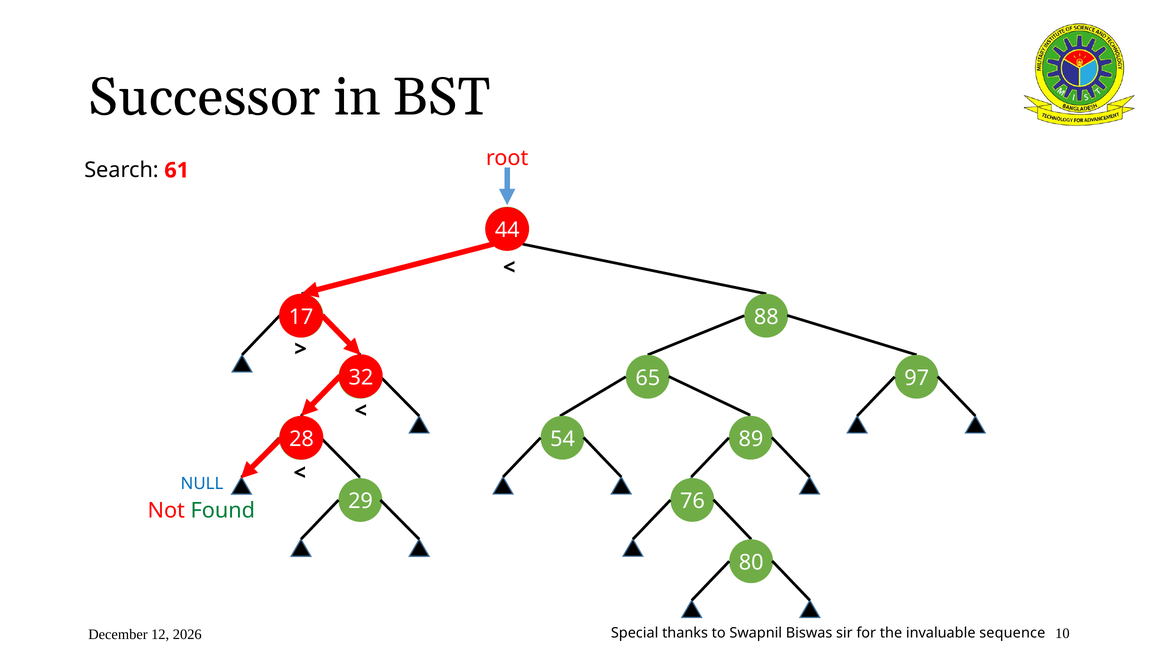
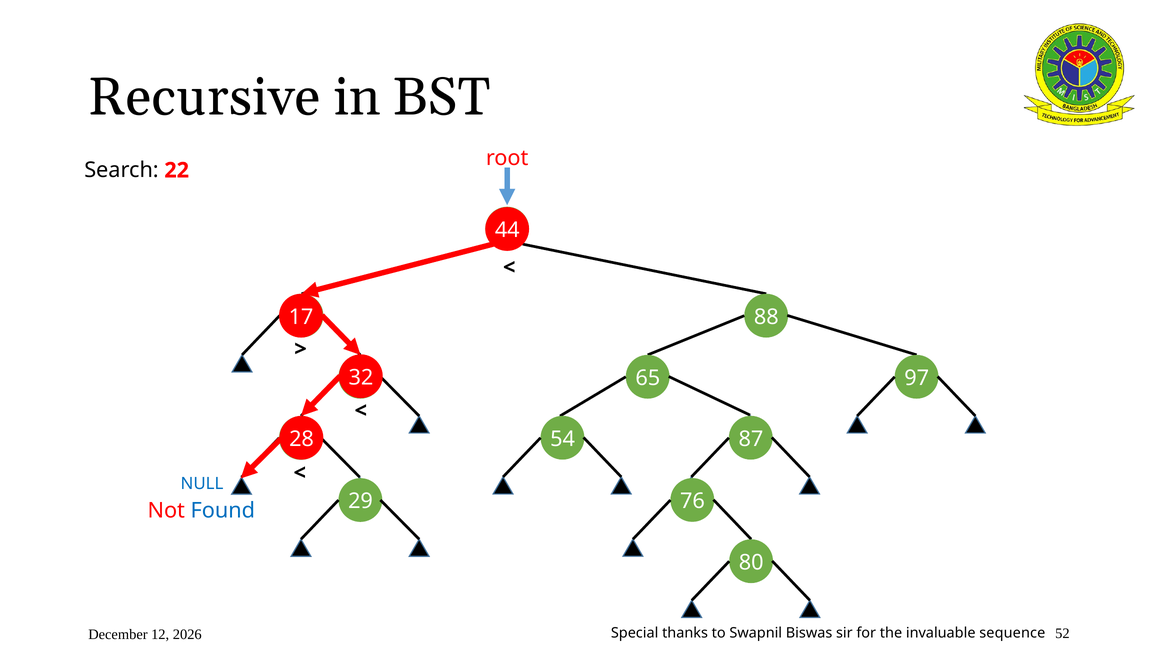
Successor: Successor -> Recursive
61: 61 -> 22
89: 89 -> 87
Found colour: green -> blue
10: 10 -> 52
